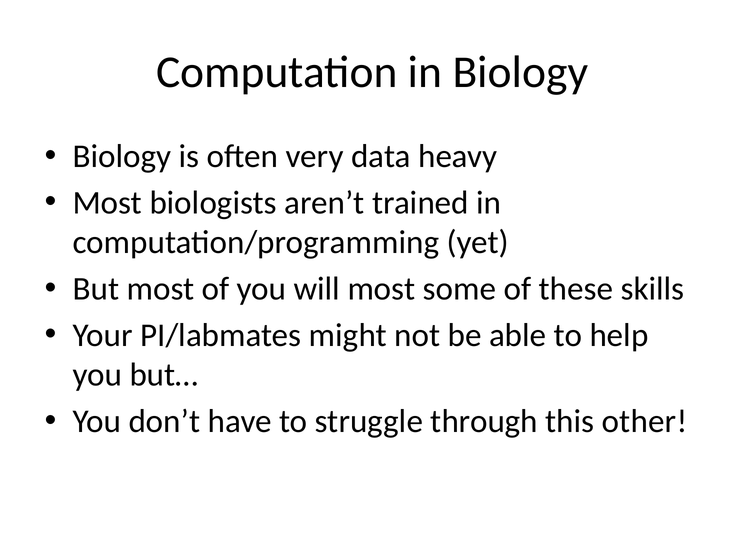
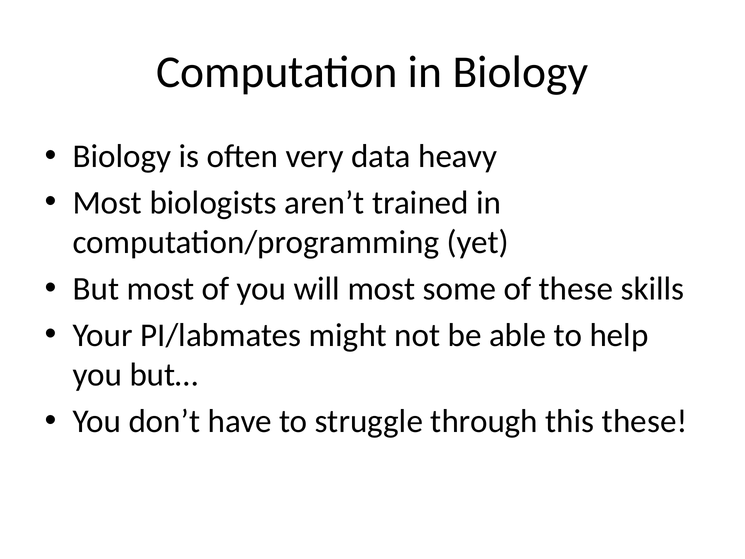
this other: other -> these
